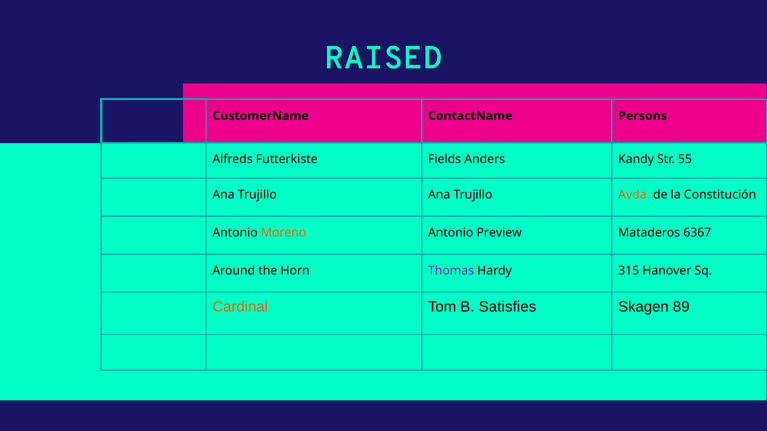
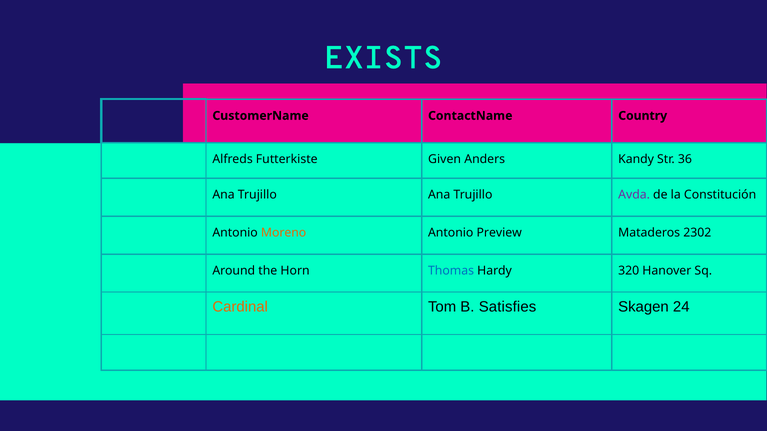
RAISED: RAISED -> EXISTS
Persons: Persons -> Country
Fields: Fields -> Given
55: 55 -> 36
Avda colour: orange -> purple
6367: 6367 -> 2302
Thomas colour: purple -> blue
315: 315 -> 320
89: 89 -> 24
